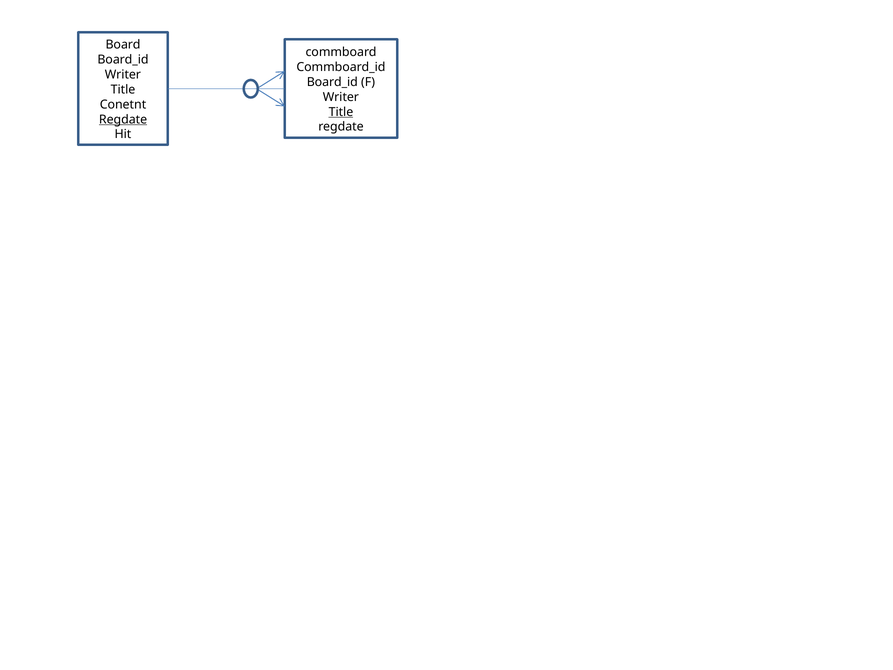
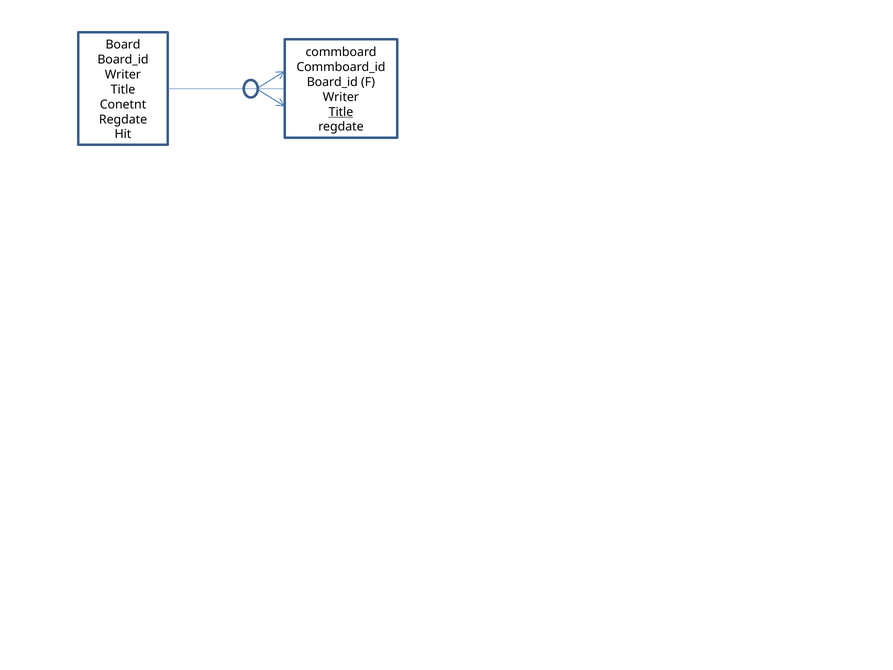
Regdate at (123, 119) underline: present -> none
